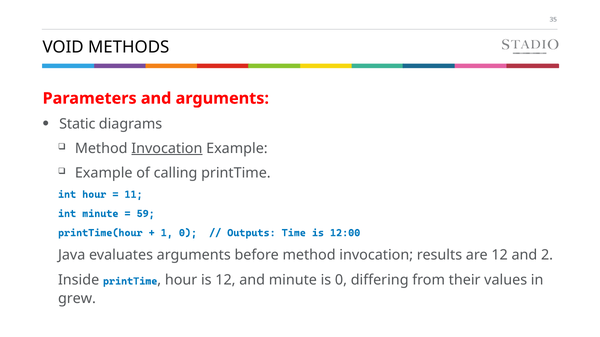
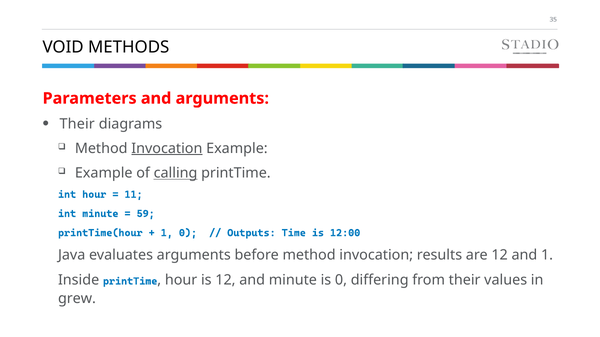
Static at (77, 124): Static -> Their
calling underline: none -> present
and 2: 2 -> 1
